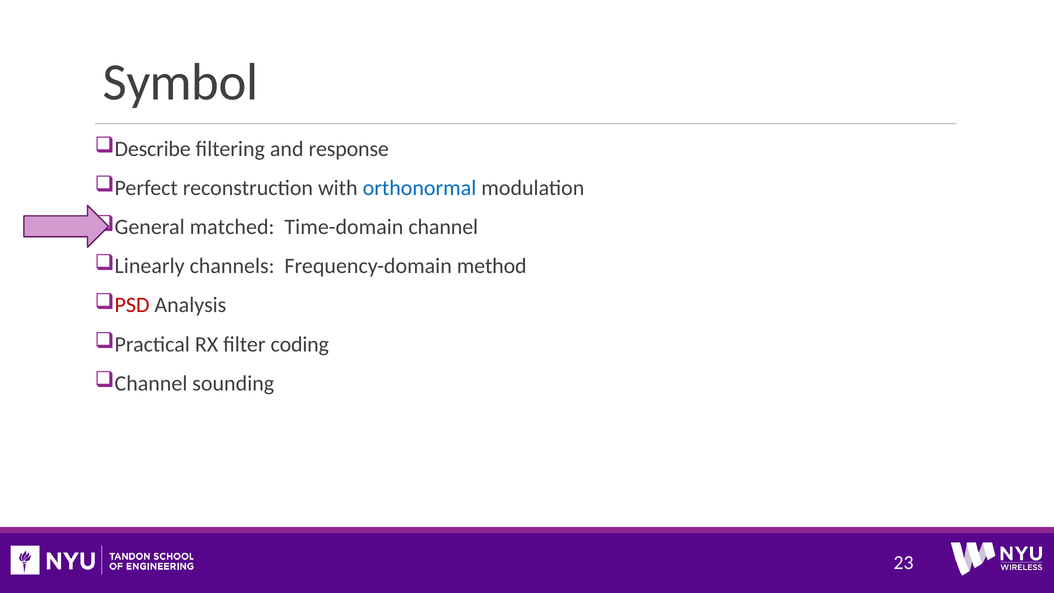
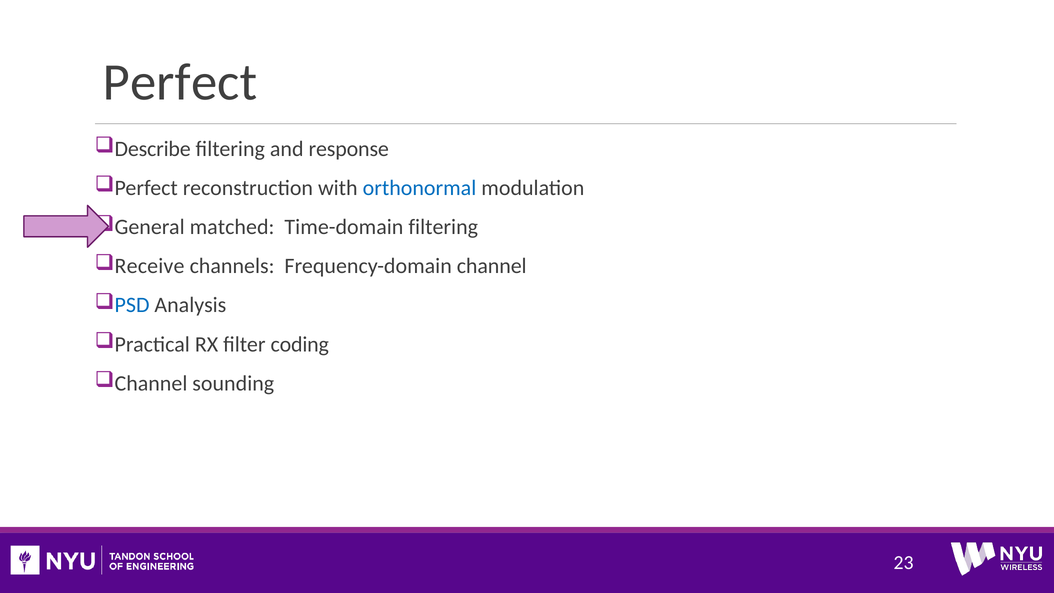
Symbol at (180, 83): Symbol -> Perfect
Time-domain channel: channel -> filtering
Linearly: Linearly -> Receive
Frequency-domain method: method -> channel
PSD colour: red -> blue
